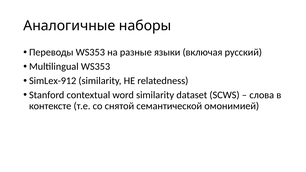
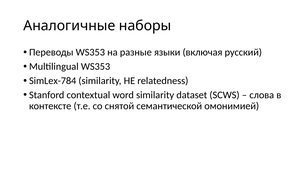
SimLex-912: SimLex-912 -> SimLex-784
